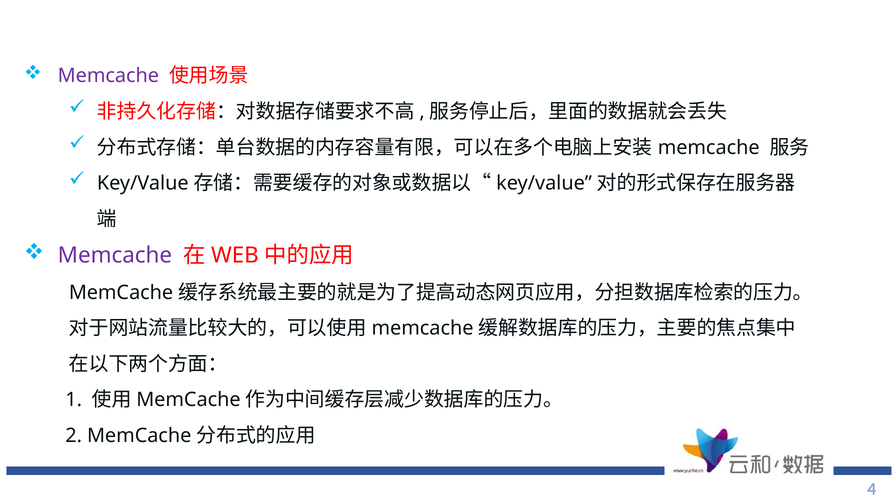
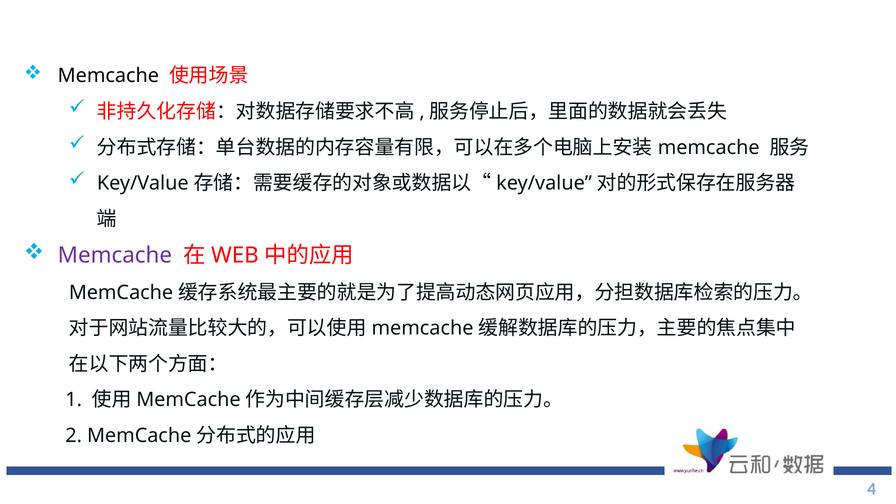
Memcache at (108, 76) colour: purple -> black
